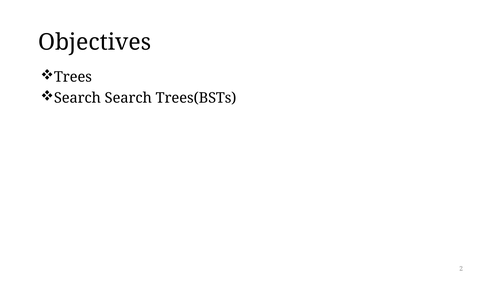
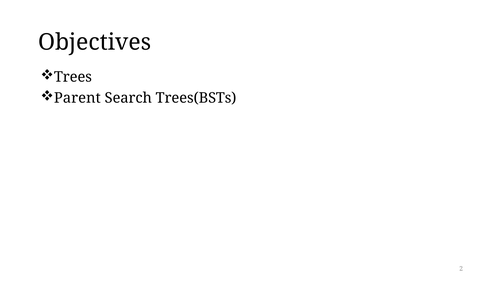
Search at (77, 98): Search -> Parent
